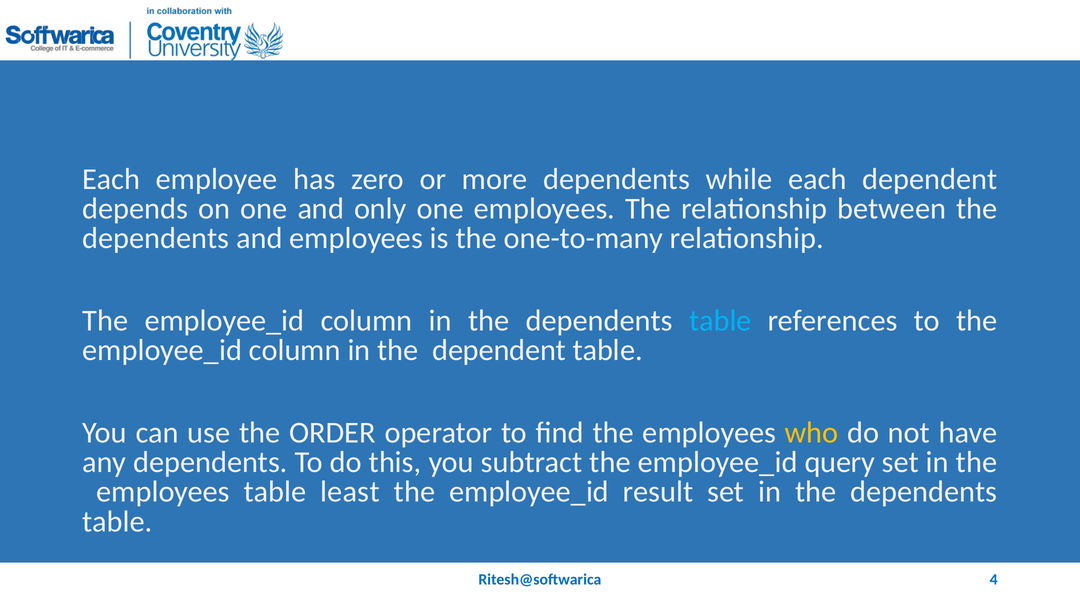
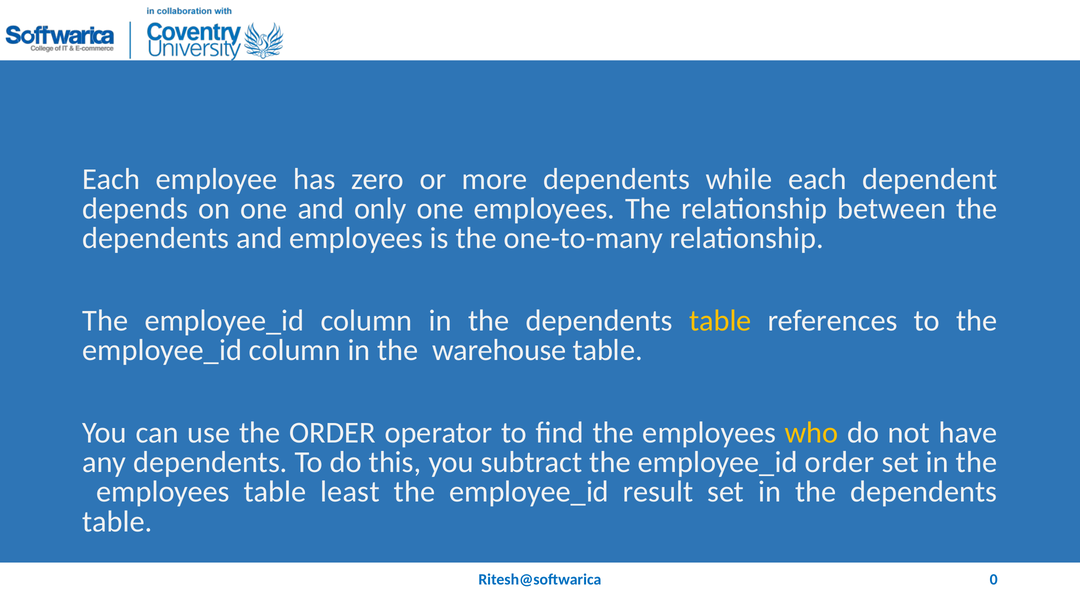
table at (720, 321) colour: light blue -> yellow
the dependent: dependent -> warehouse
employee_id query: query -> order
4: 4 -> 0
